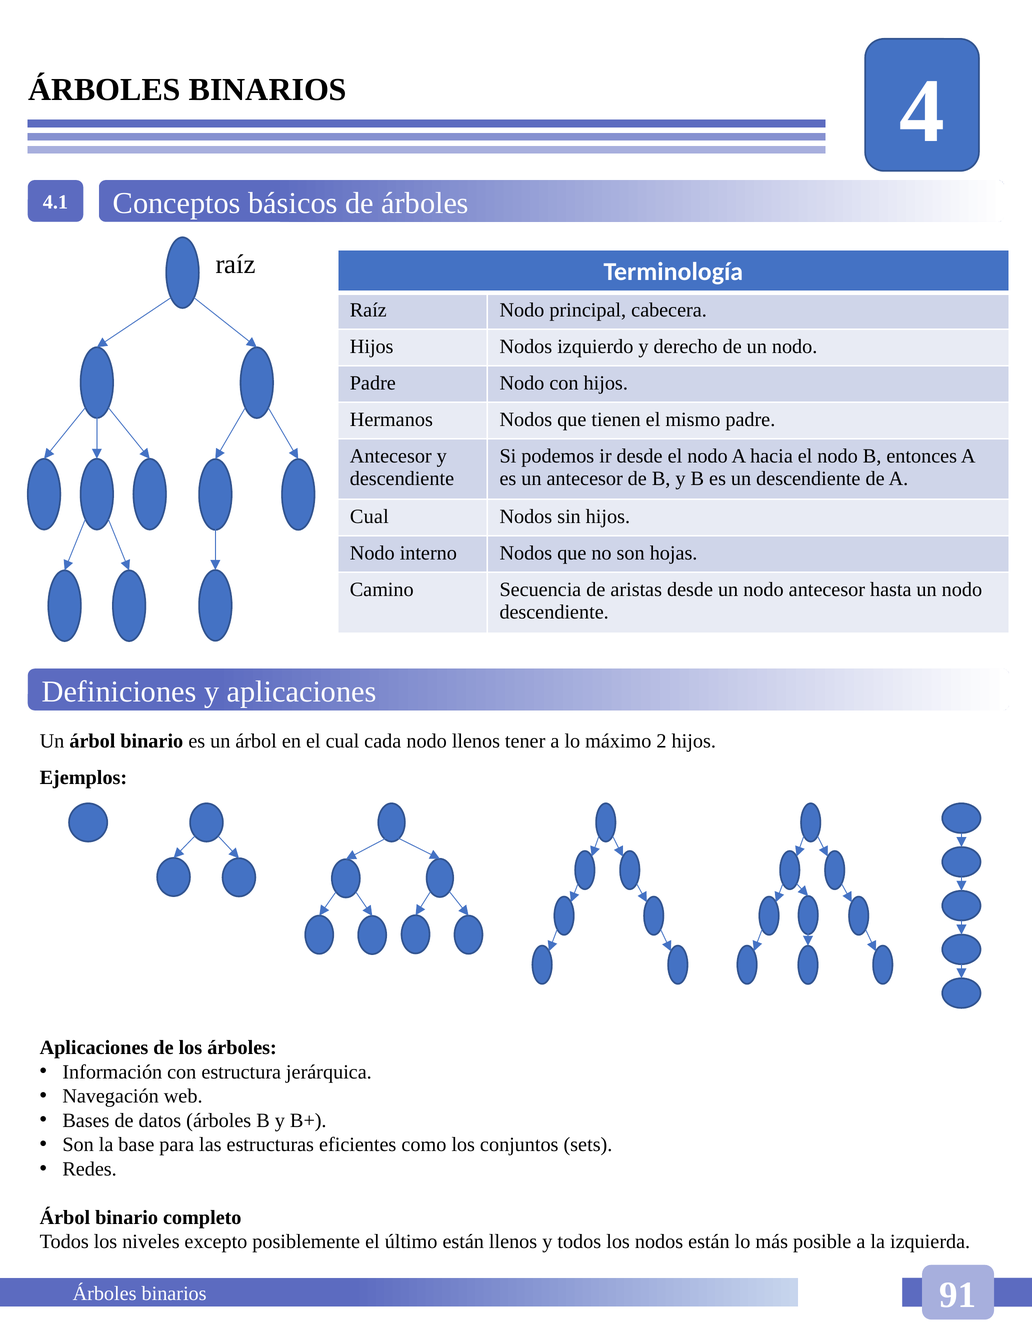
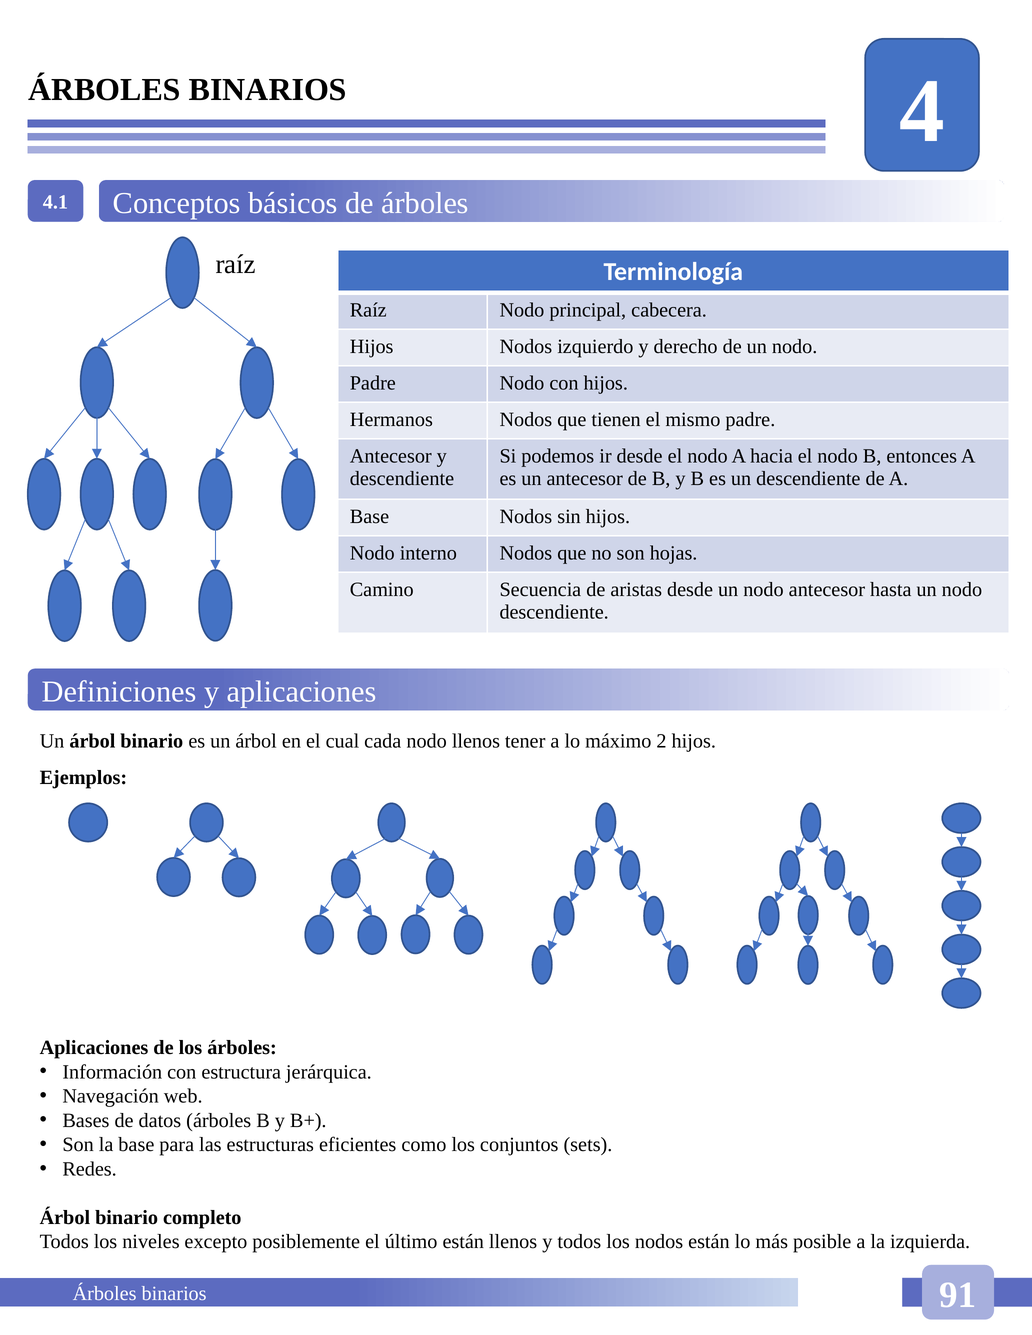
Cual at (369, 517): Cual -> Base
